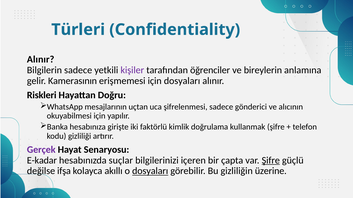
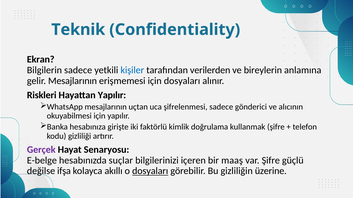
Türleri: Türleri -> Teknik
Alınır at (41, 59): Alınır -> Ekran
kişiler colour: purple -> blue
öğrenciler: öğrenciler -> verilerden
gelir Kamerasının: Kamerasının -> Mesajlarının
Hayattan Doğru: Doğru -> Yapılır
E-kadar: E-kadar -> E-belge
çapta: çapta -> maaş
Şifre at (271, 161) underline: present -> none
